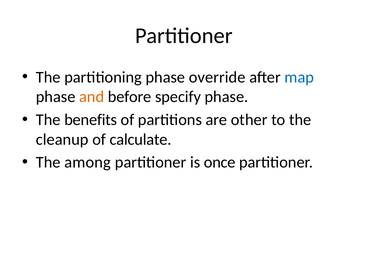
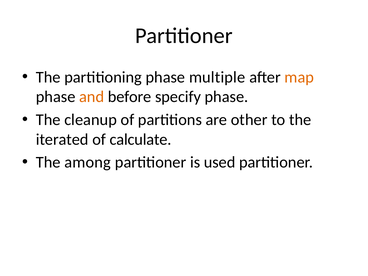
override: override -> multiple
map colour: blue -> orange
benefits: benefits -> cleanup
cleanup: cleanup -> iterated
once: once -> used
